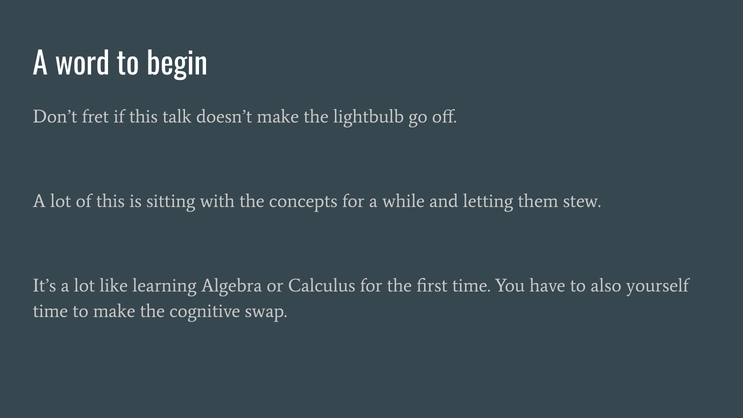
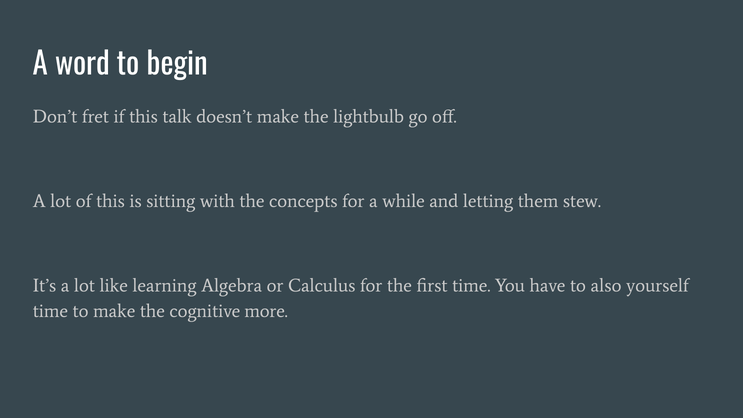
swap: swap -> more
